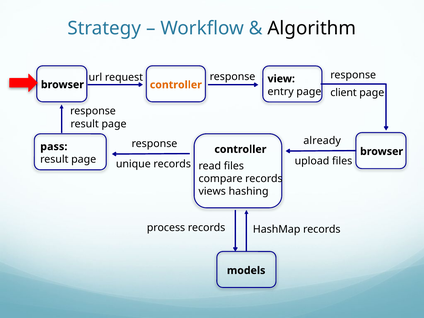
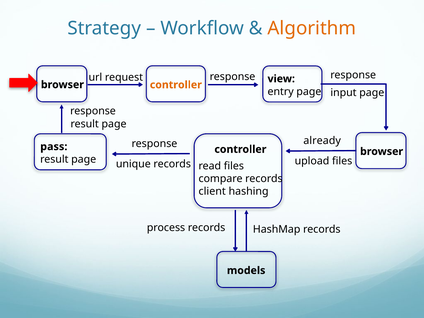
Algorithm colour: black -> orange
client: client -> input
views: views -> client
